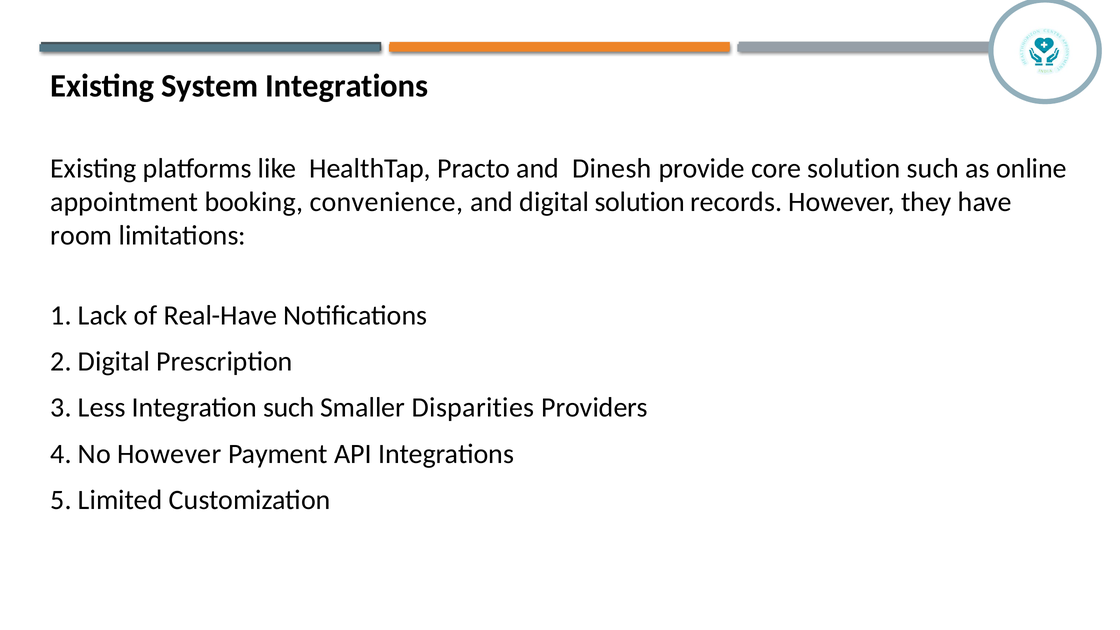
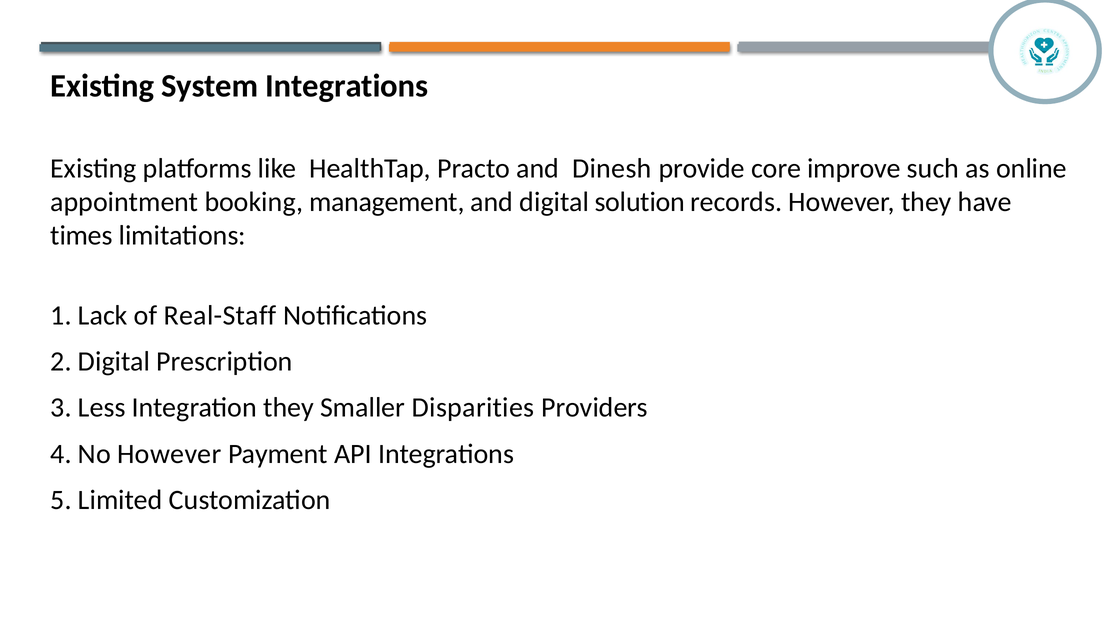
core solution: solution -> improve
convenience: convenience -> management
room: room -> times
Real-Have: Real-Have -> Real-Staff
Integration such: such -> they
